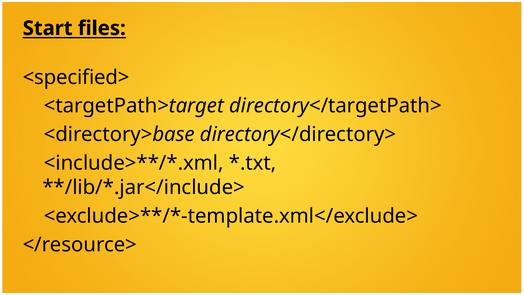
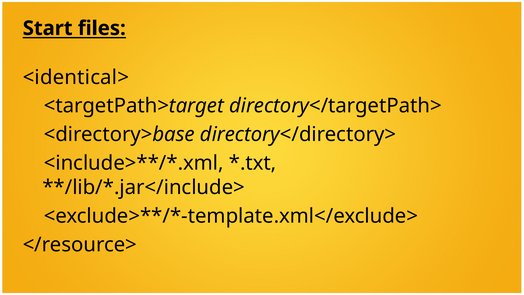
<specified>: <specified> -> <identical>
